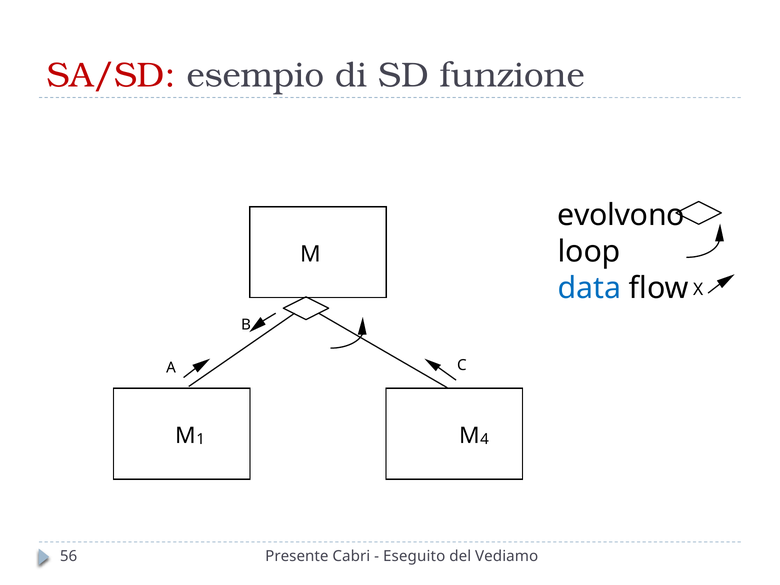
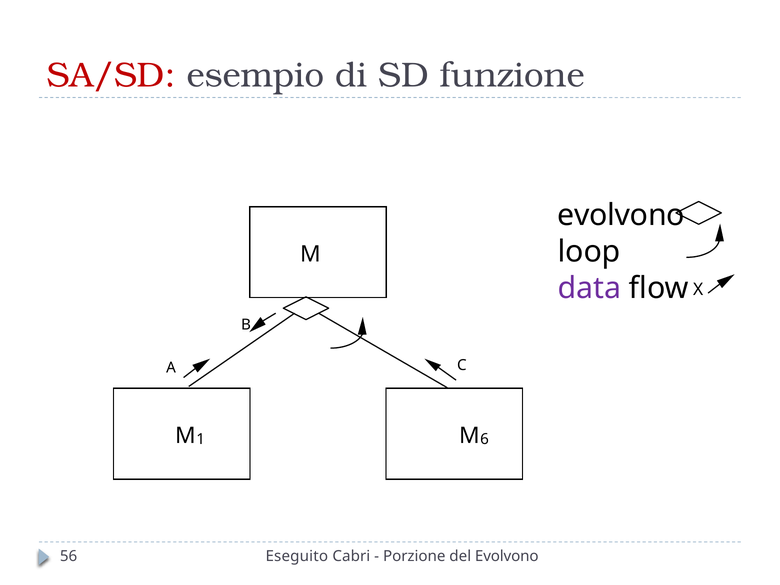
data colour: blue -> purple
4: 4 -> 6
Presente: Presente -> Eseguito
Eseguito: Eseguito -> Porzione
del Vediamo: Vediamo -> Evolvono
